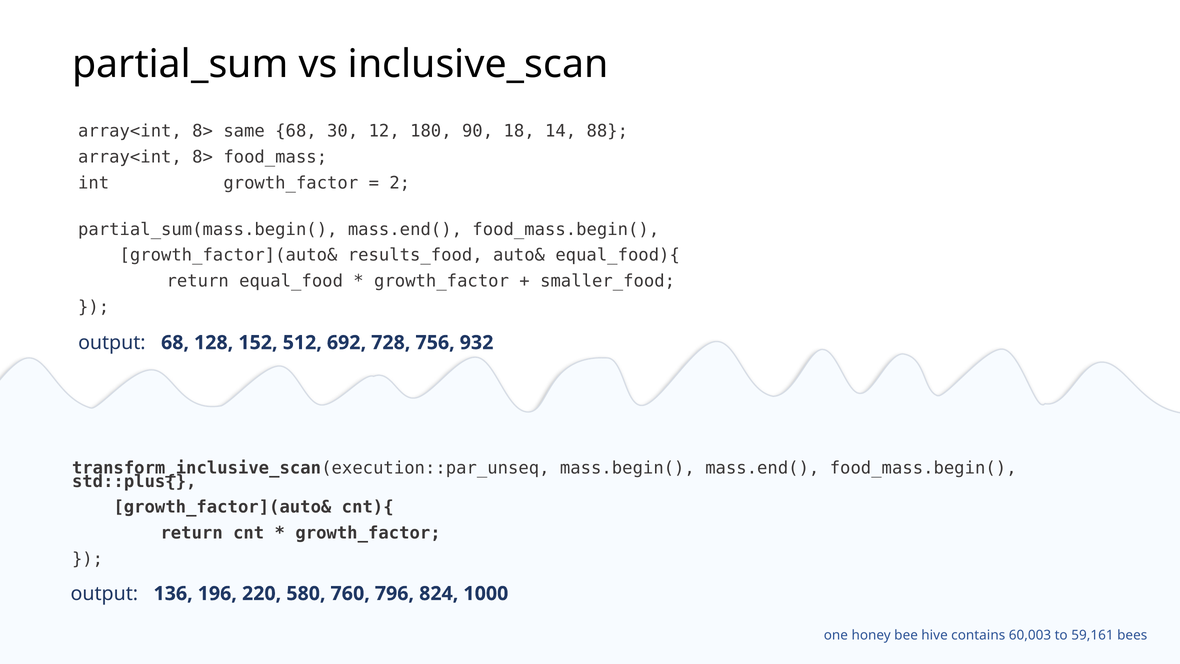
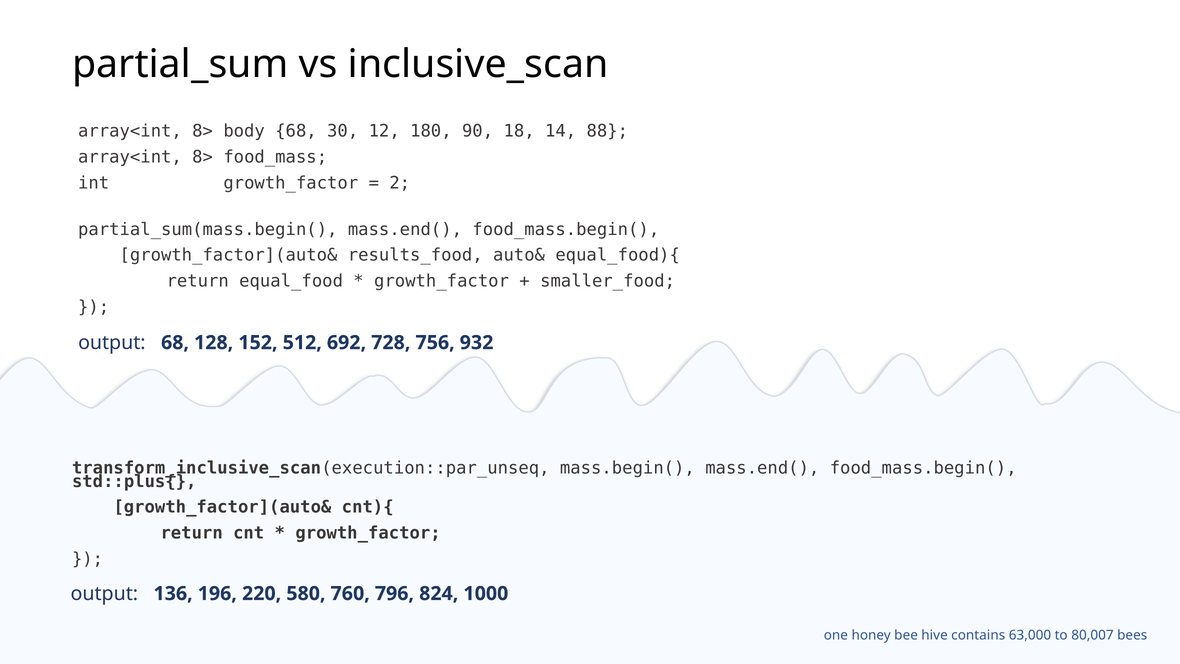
same: same -> body
60,003: 60,003 -> 63,000
59,161: 59,161 -> 80,007
